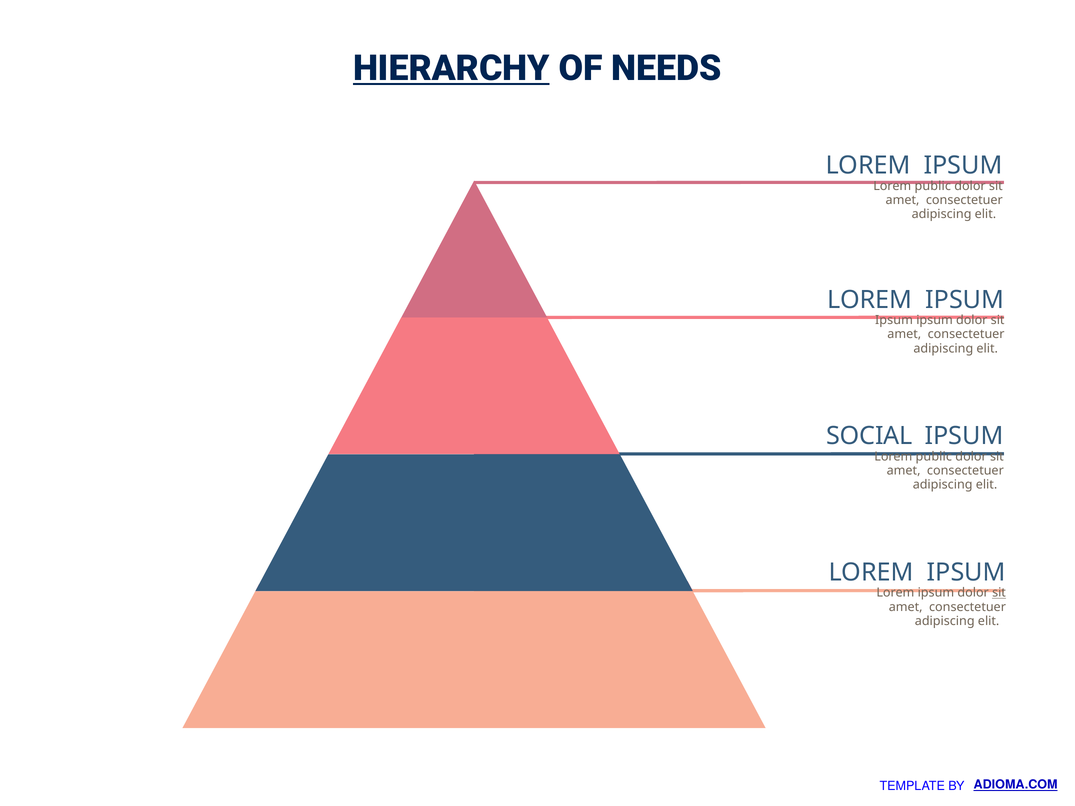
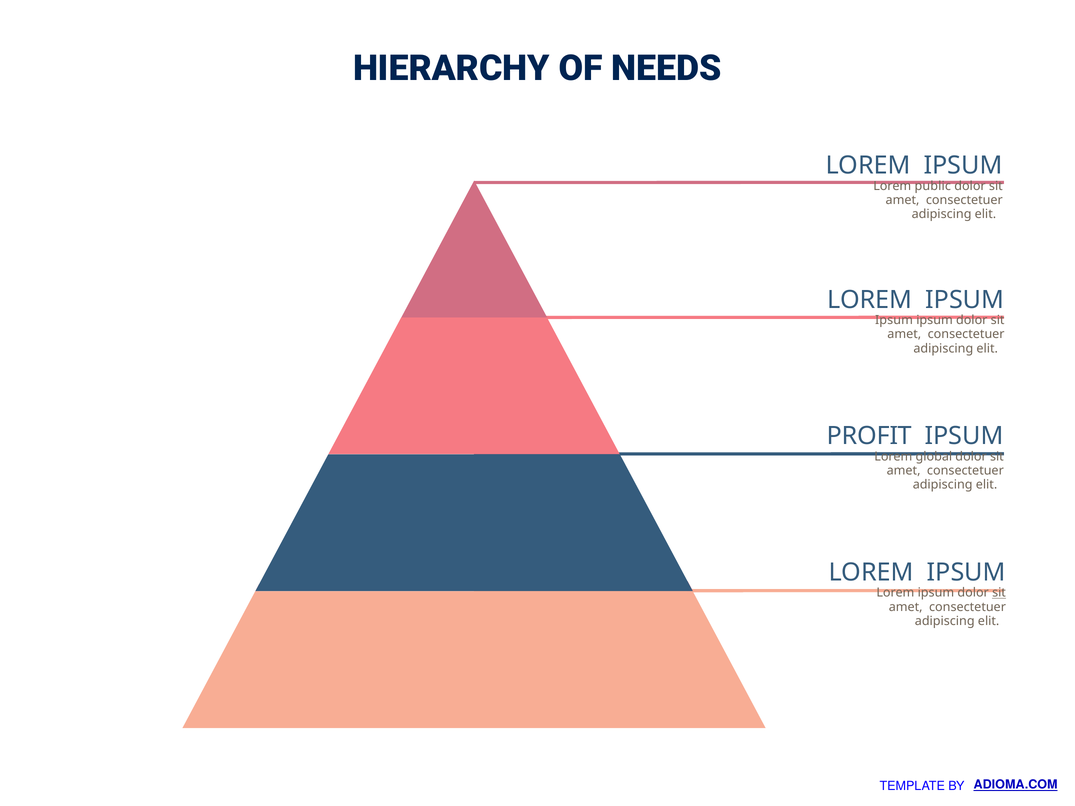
HIERARCHY underline: present -> none
SOCIAL: SOCIAL -> PROFIT
public at (934, 457): public -> global
